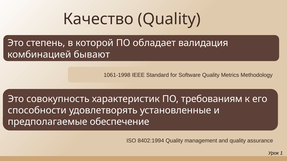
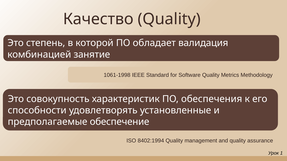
бывают: бывают -> занятие
требованиям: требованиям -> обеспечения
